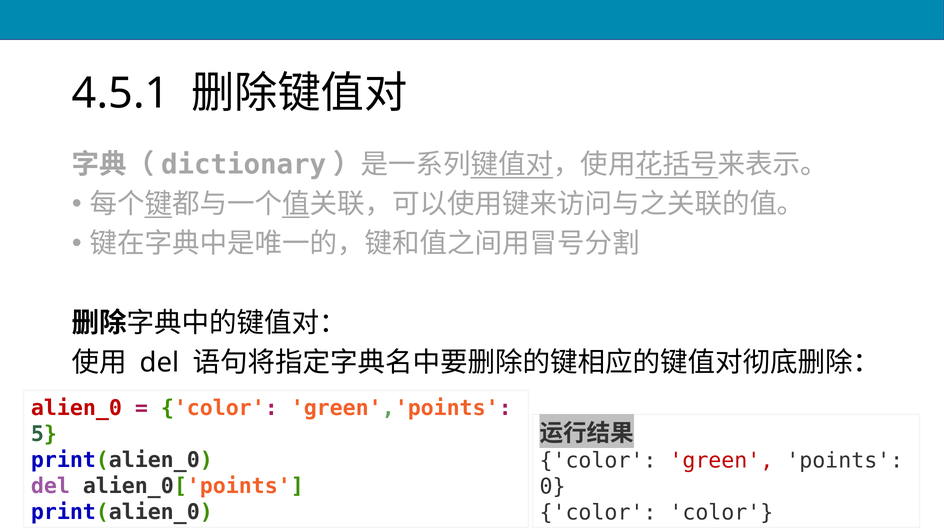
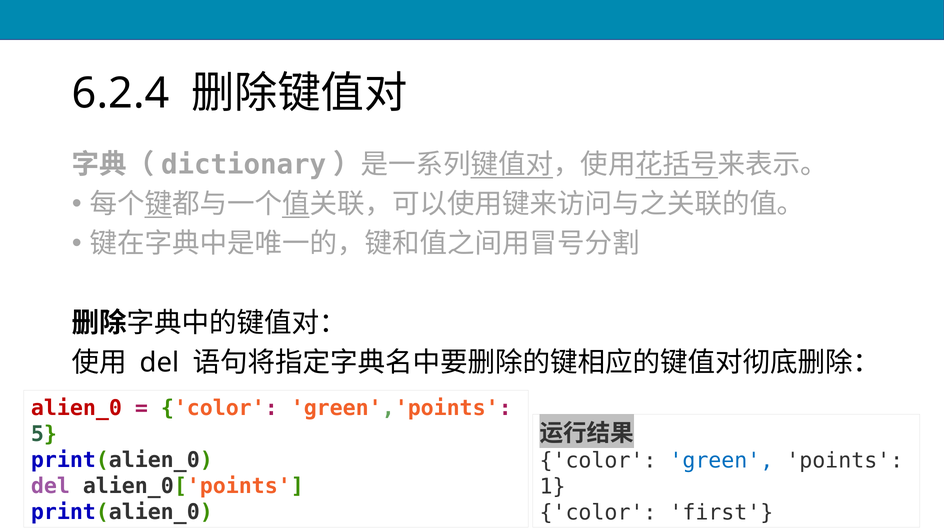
4.5.1: 4.5.1 -> 6.2.4
green colour: red -> blue
0: 0 -> 1
color color: color -> first
